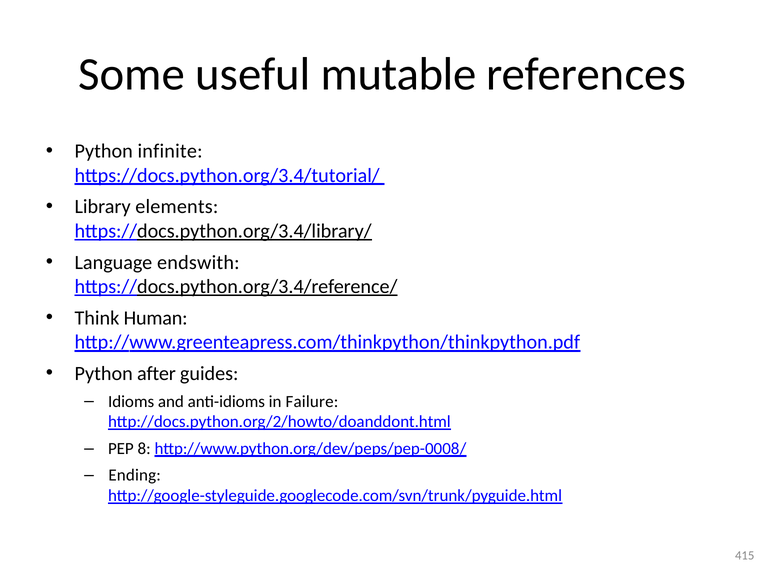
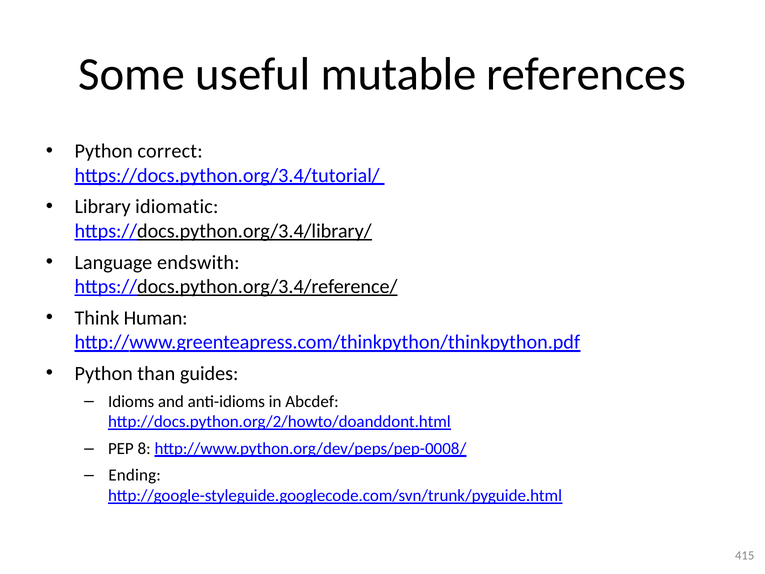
infinite: infinite -> correct
elements: elements -> idiomatic
after: after -> than
Failure: Failure -> Abcdef
